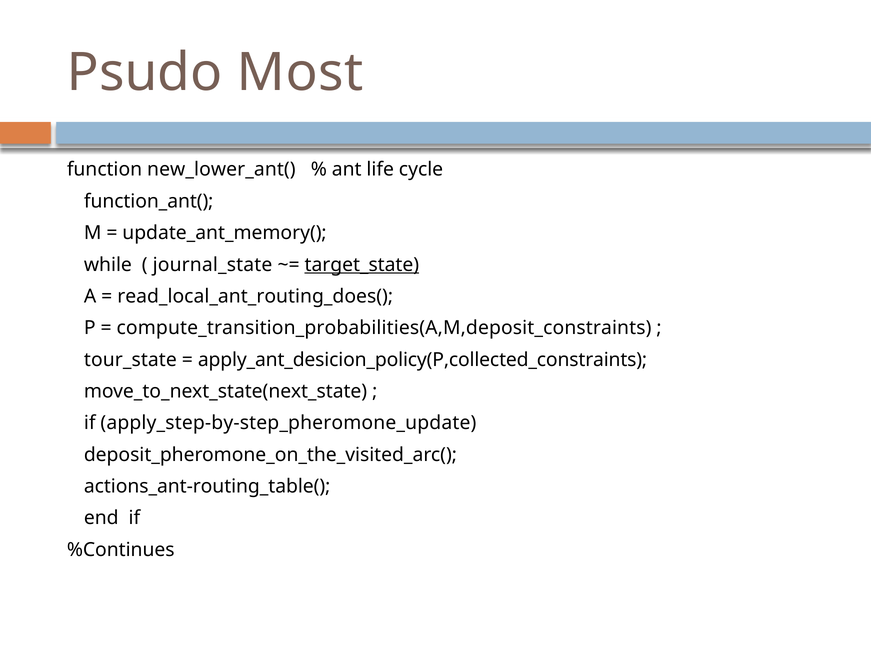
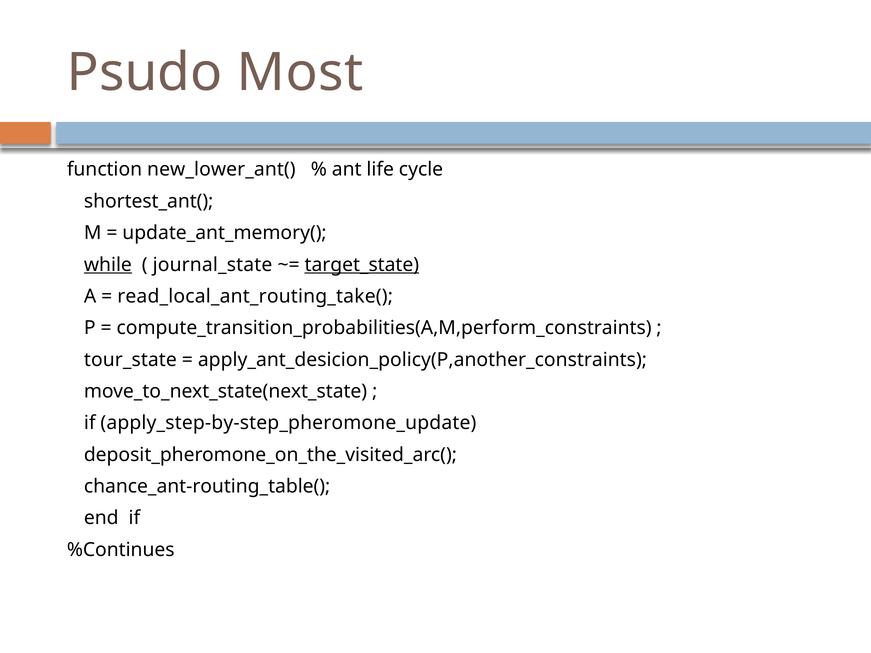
function_ant(: function_ant( -> shortest_ant(
while underline: none -> present
read_local_ant_routing_does(: read_local_ant_routing_does( -> read_local_ant_routing_take(
compute_transition_probabilities(A,M,deposit_constraints: compute_transition_probabilities(A,M,deposit_constraints -> compute_transition_probabilities(A,M,perform_constraints
apply_ant_desicion_policy(P,collected_constraints: apply_ant_desicion_policy(P,collected_constraints -> apply_ant_desicion_policy(P,another_constraints
actions_ant-routing_table(: actions_ant-routing_table( -> chance_ant-routing_table(
